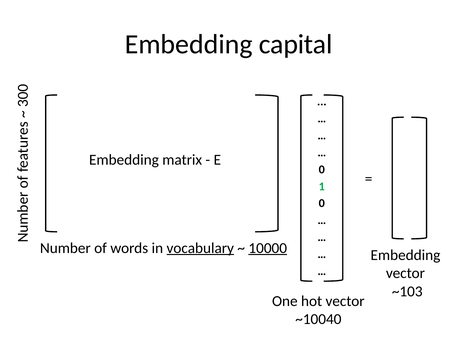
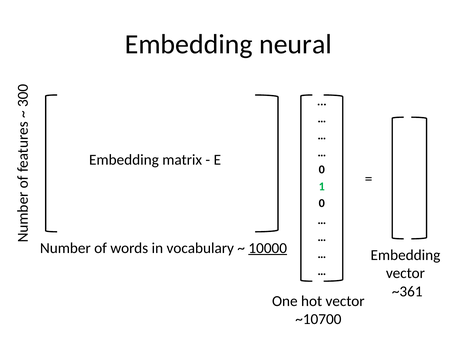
capital: capital -> neural
vocabulary underline: present -> none
~103: ~103 -> ~361
~10040: ~10040 -> ~10700
